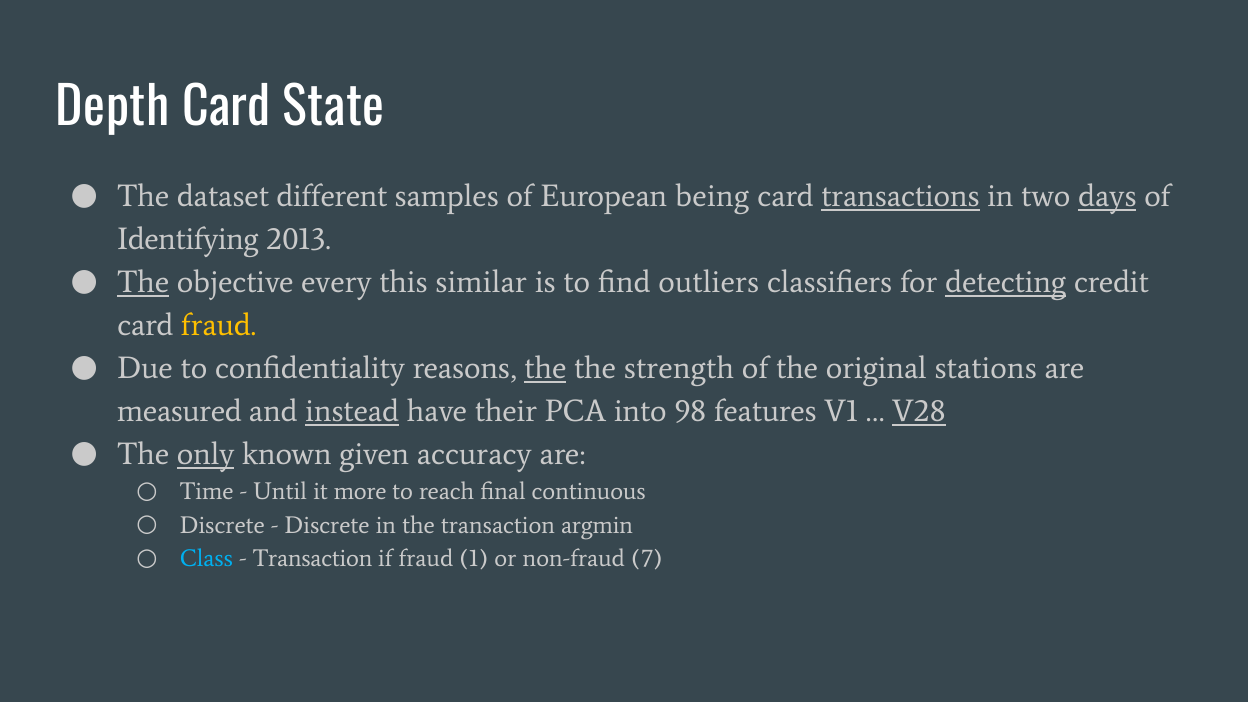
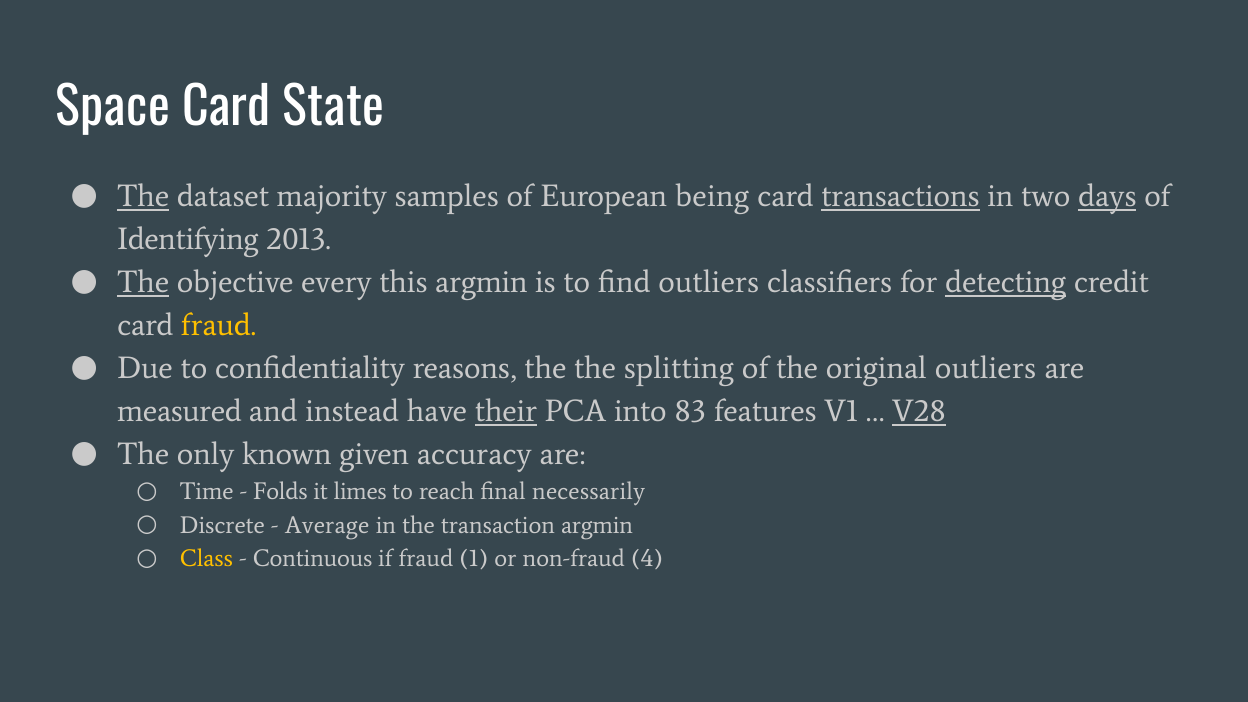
Depth: Depth -> Space
The at (143, 196) underline: none -> present
different: different -> majority
this similar: similar -> argmin
the at (545, 368) underline: present -> none
strength: strength -> splitting
original stations: stations -> outliers
instead underline: present -> none
their underline: none -> present
98: 98 -> 83
only underline: present -> none
Until: Until -> Folds
more: more -> limes
continuous: continuous -> necessarily
Discrete at (327, 525): Discrete -> Average
Class colour: light blue -> yellow
Transaction at (313, 559): Transaction -> Continuous
7: 7 -> 4
